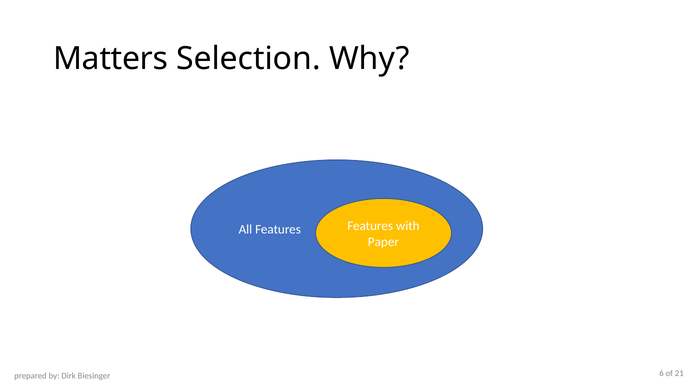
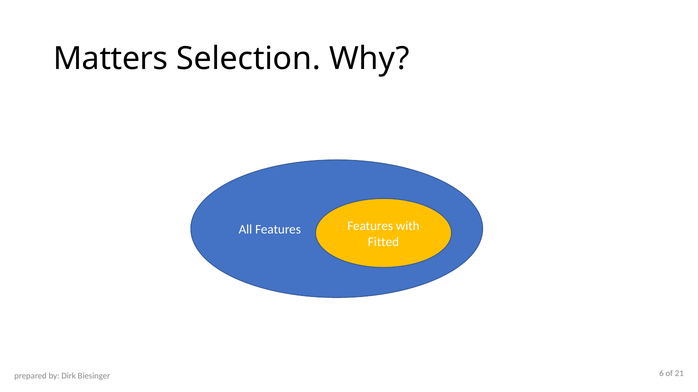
Paper: Paper -> Fitted
